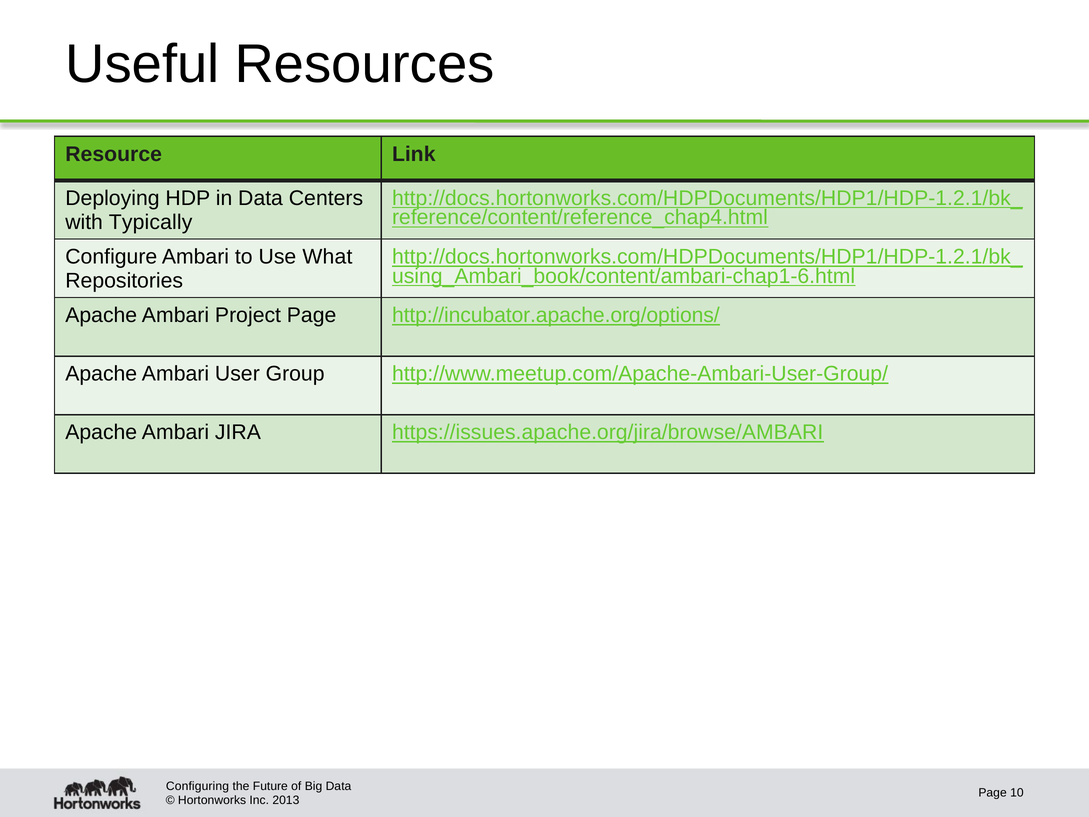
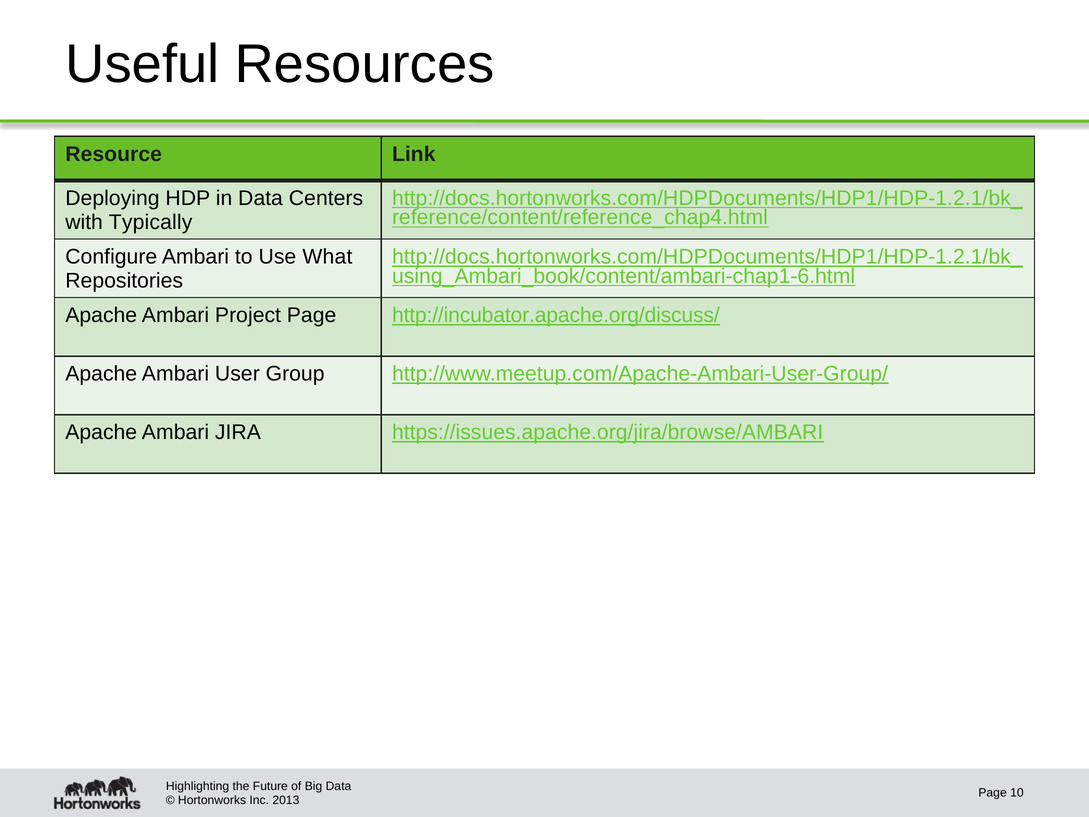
http://incubator.apache.org/options/: http://incubator.apache.org/options/ -> http://incubator.apache.org/discuss/
Configuring: Configuring -> Highlighting
